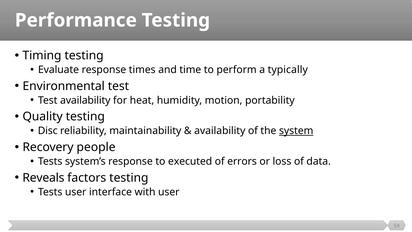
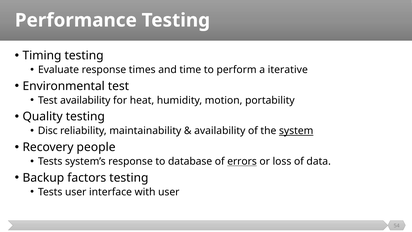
typically: typically -> iterative
executed: executed -> database
errors underline: none -> present
Reveals: Reveals -> Backup
